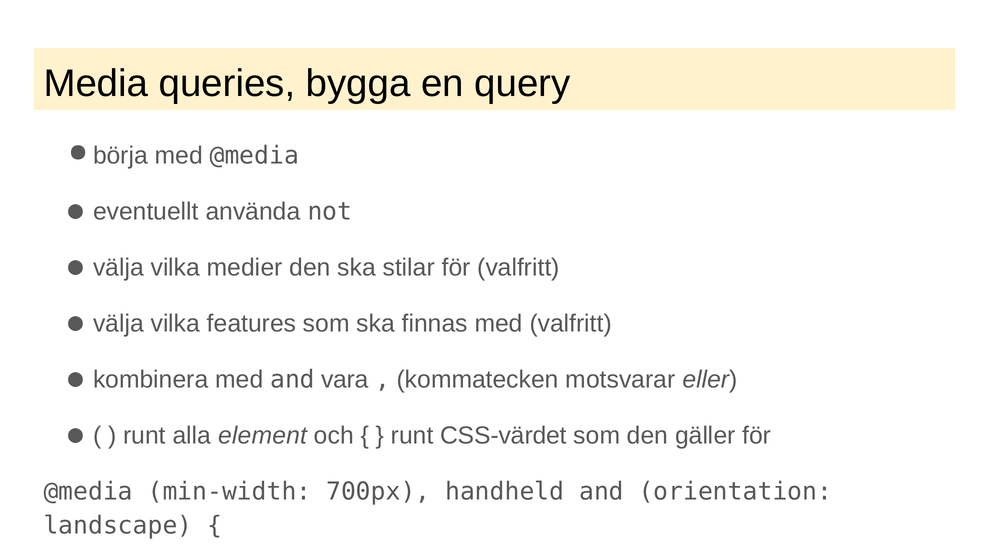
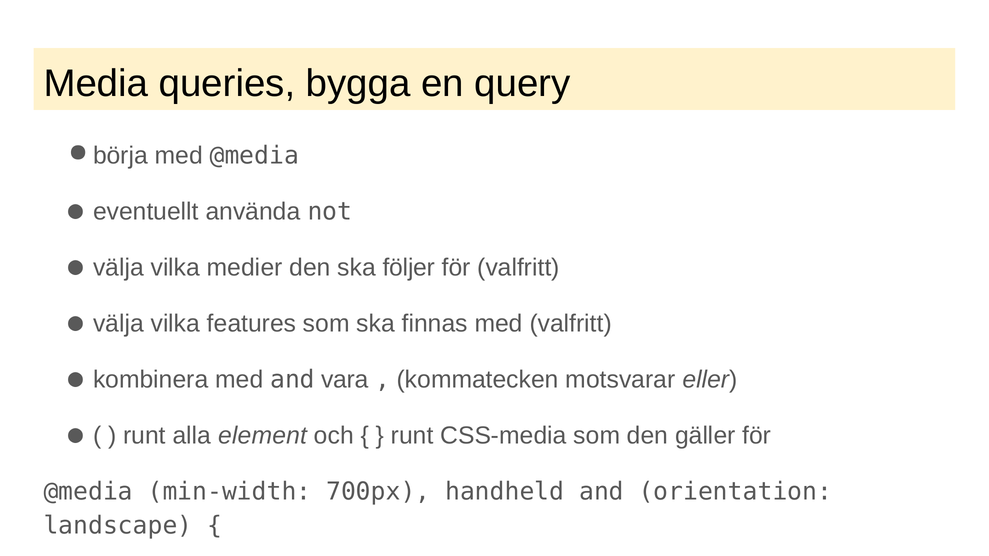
stilar: stilar -> följer
CSS-värdet: CSS-värdet -> CSS-media
